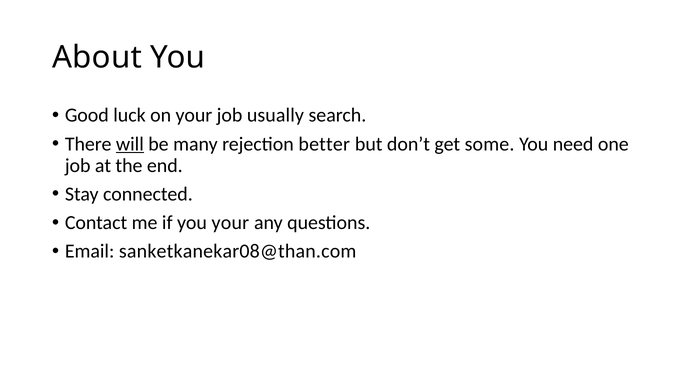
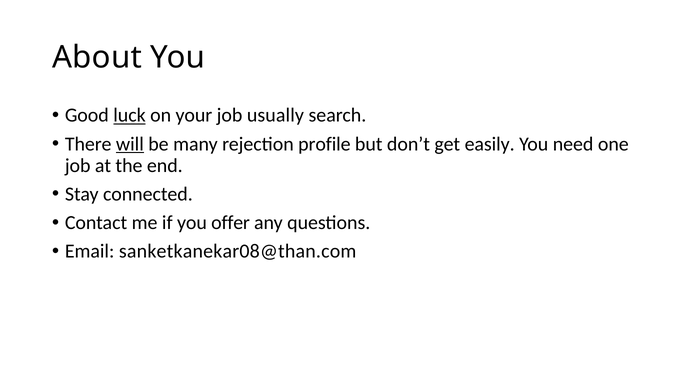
luck underline: none -> present
better: better -> profile
some: some -> easily
you your: your -> offer
